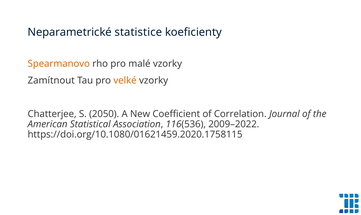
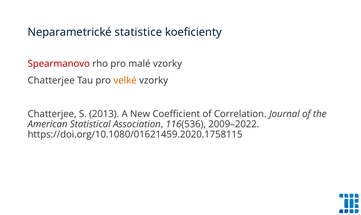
Spearmanovo colour: orange -> red
Zamítnout at (51, 80): Zamítnout -> Chatterjee
2050: 2050 -> 2013
